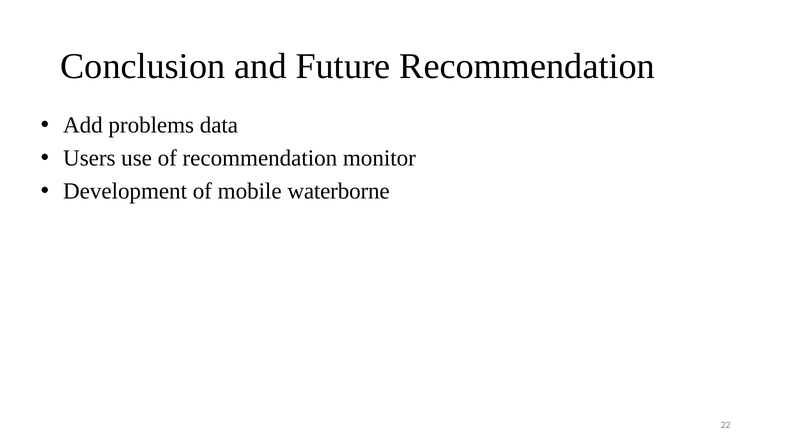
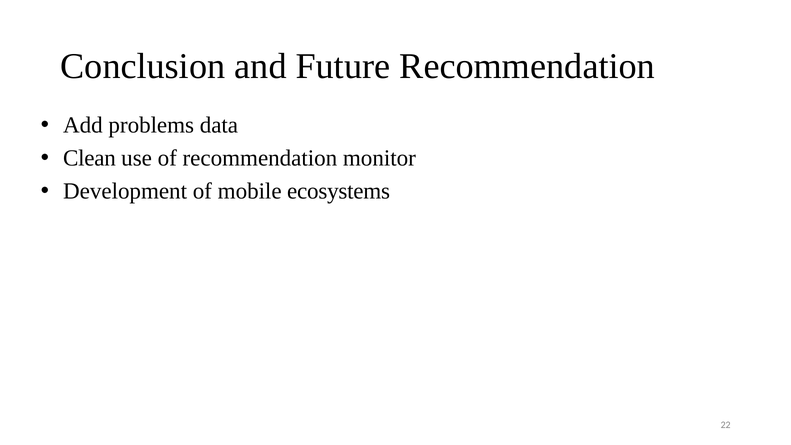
Users: Users -> Clean
waterborne: waterborne -> ecosystems
